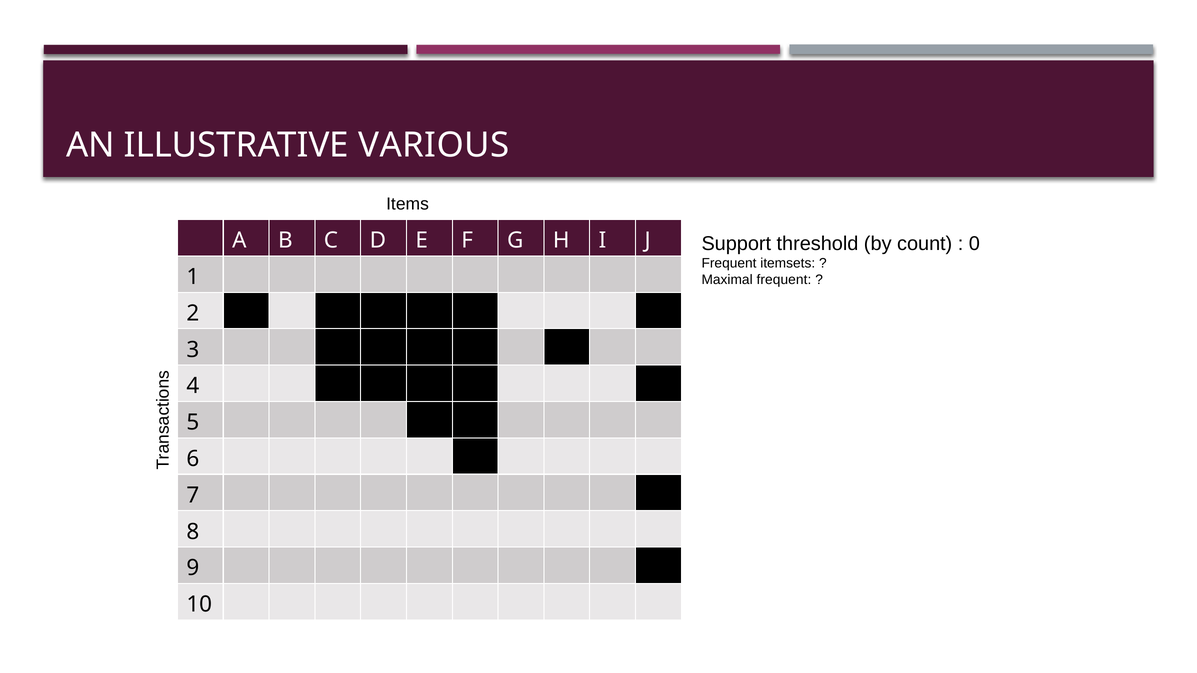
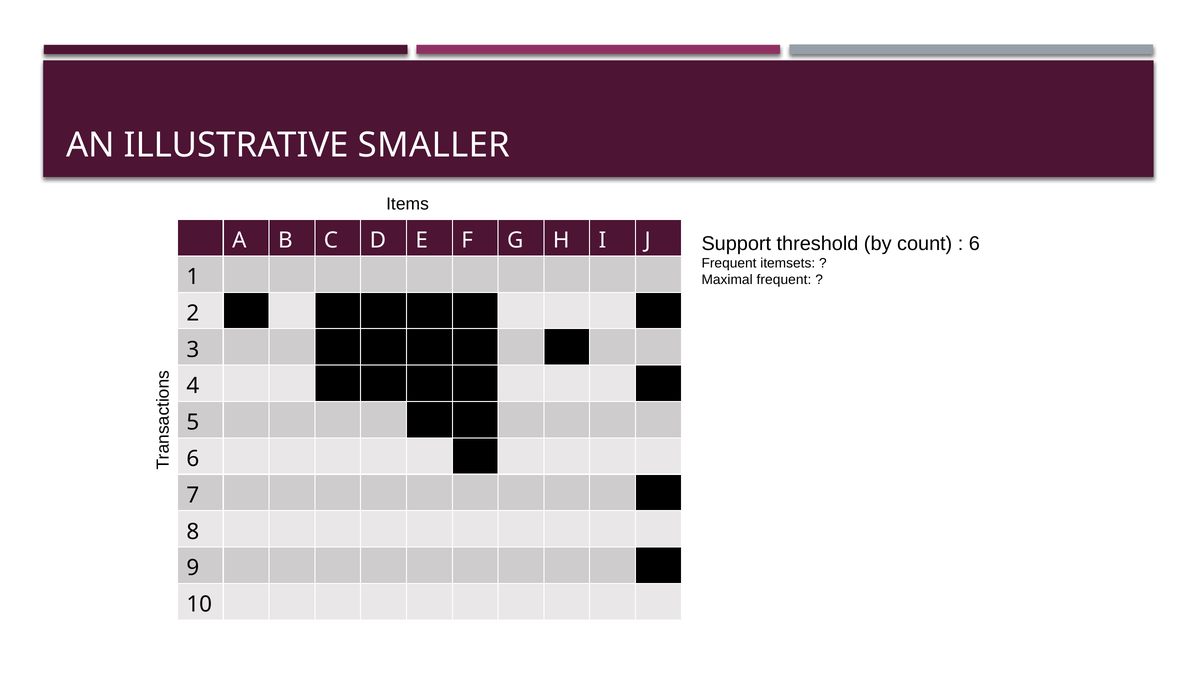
VARIOUS: VARIOUS -> SMALLER
0 at (974, 244): 0 -> 6
